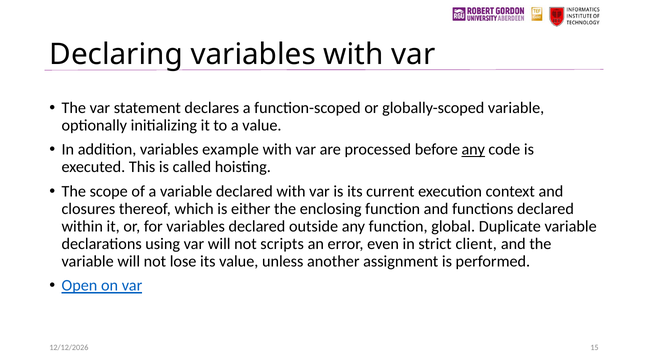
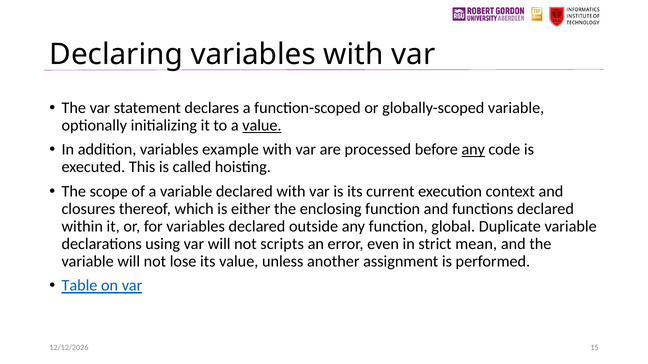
value at (262, 126) underline: none -> present
client: client -> mean
Open: Open -> Table
